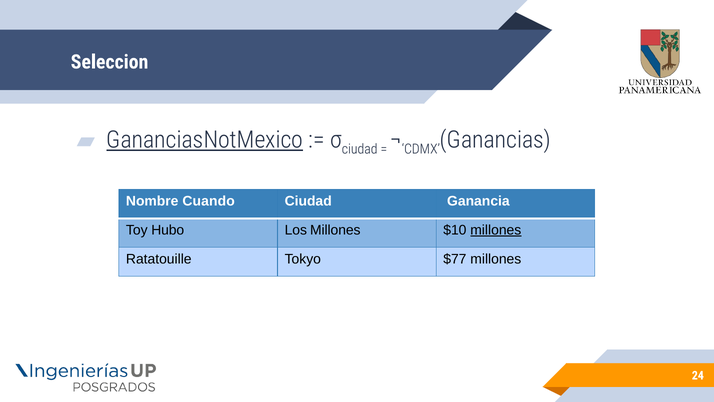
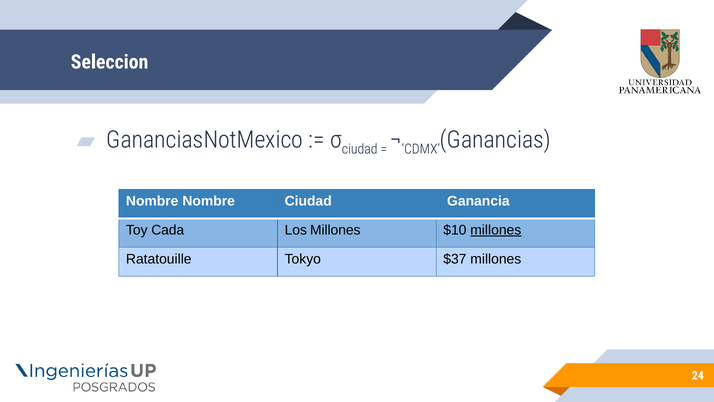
GananciasNotMexico underline: present -> none
Nombre Cuando: Cuando -> Nombre
Hubo: Hubo -> Cada
$77: $77 -> $37
